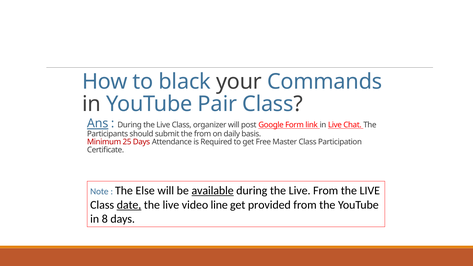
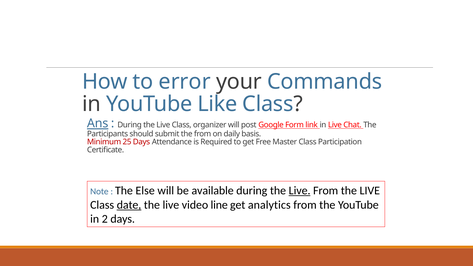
black: black -> error
Pair: Pair -> Like
available underline: present -> none
Live at (300, 191) underline: none -> present
provided: provided -> analytics
8: 8 -> 2
